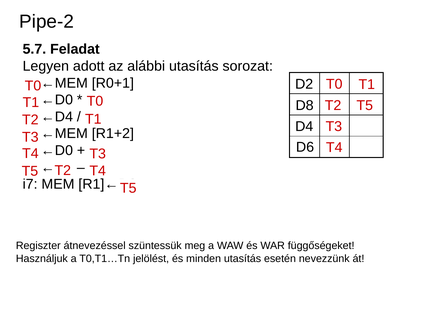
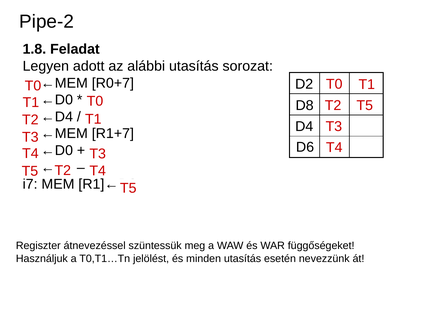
5.7: 5.7 -> 1.8
R0+1: R0+1 -> R0+7
R1+2: R1+2 -> R1+7
